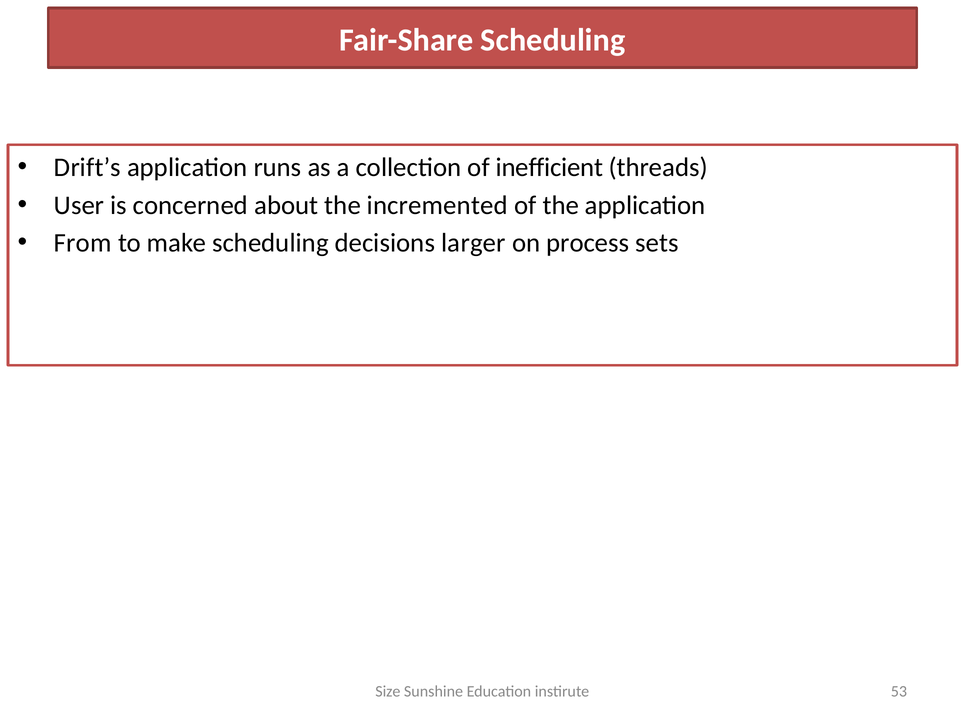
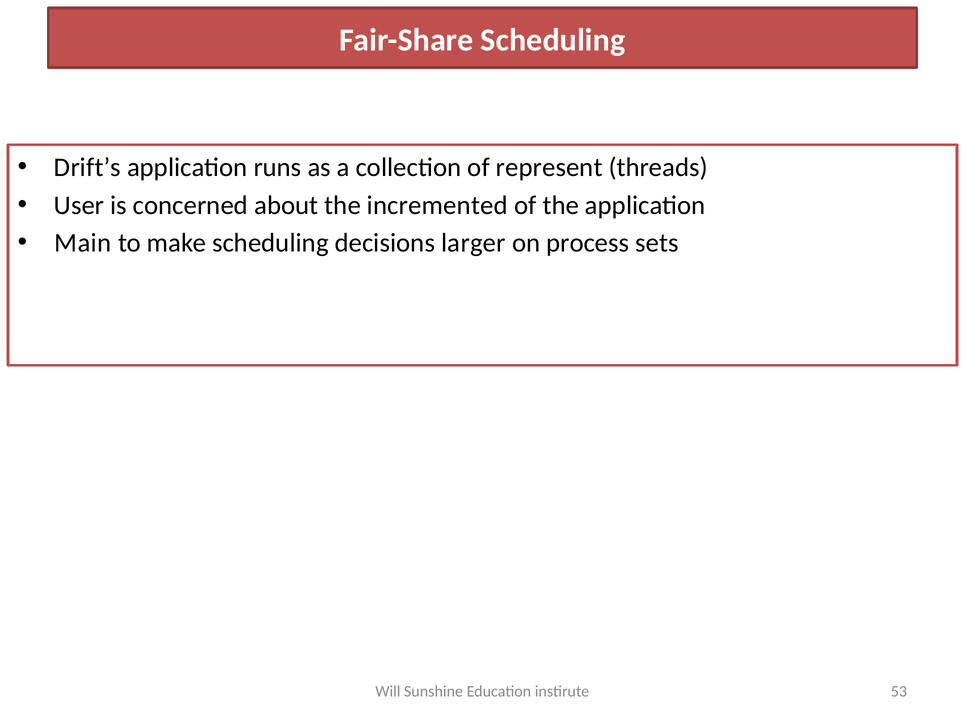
inefficient: inefficient -> represent
From: From -> Main
Size: Size -> Will
